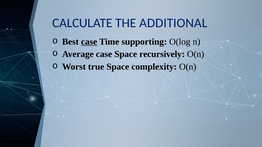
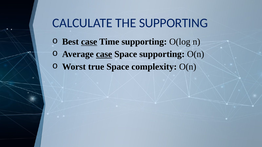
THE ADDITIONAL: ADDITIONAL -> SUPPORTING
case at (104, 54) underline: none -> present
Space recursively: recursively -> supporting
